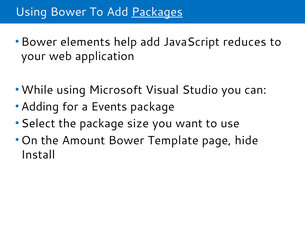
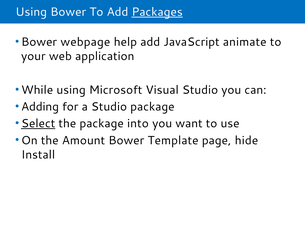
elements: elements -> webpage
reduces: reduces -> animate
a Events: Events -> Studio
Select underline: none -> present
size: size -> into
